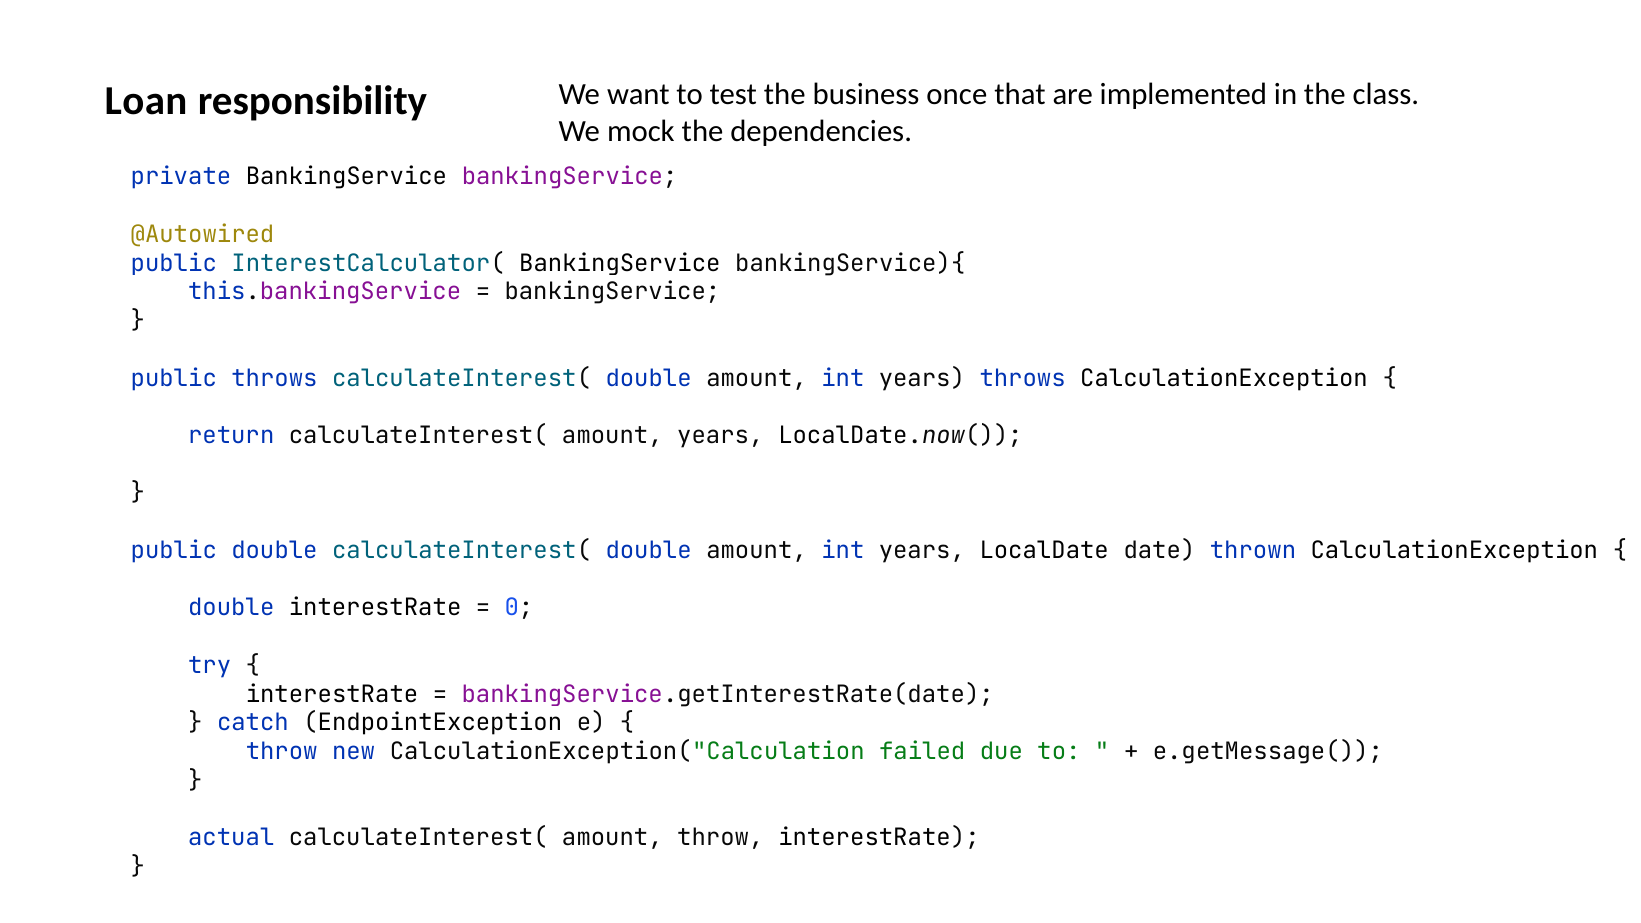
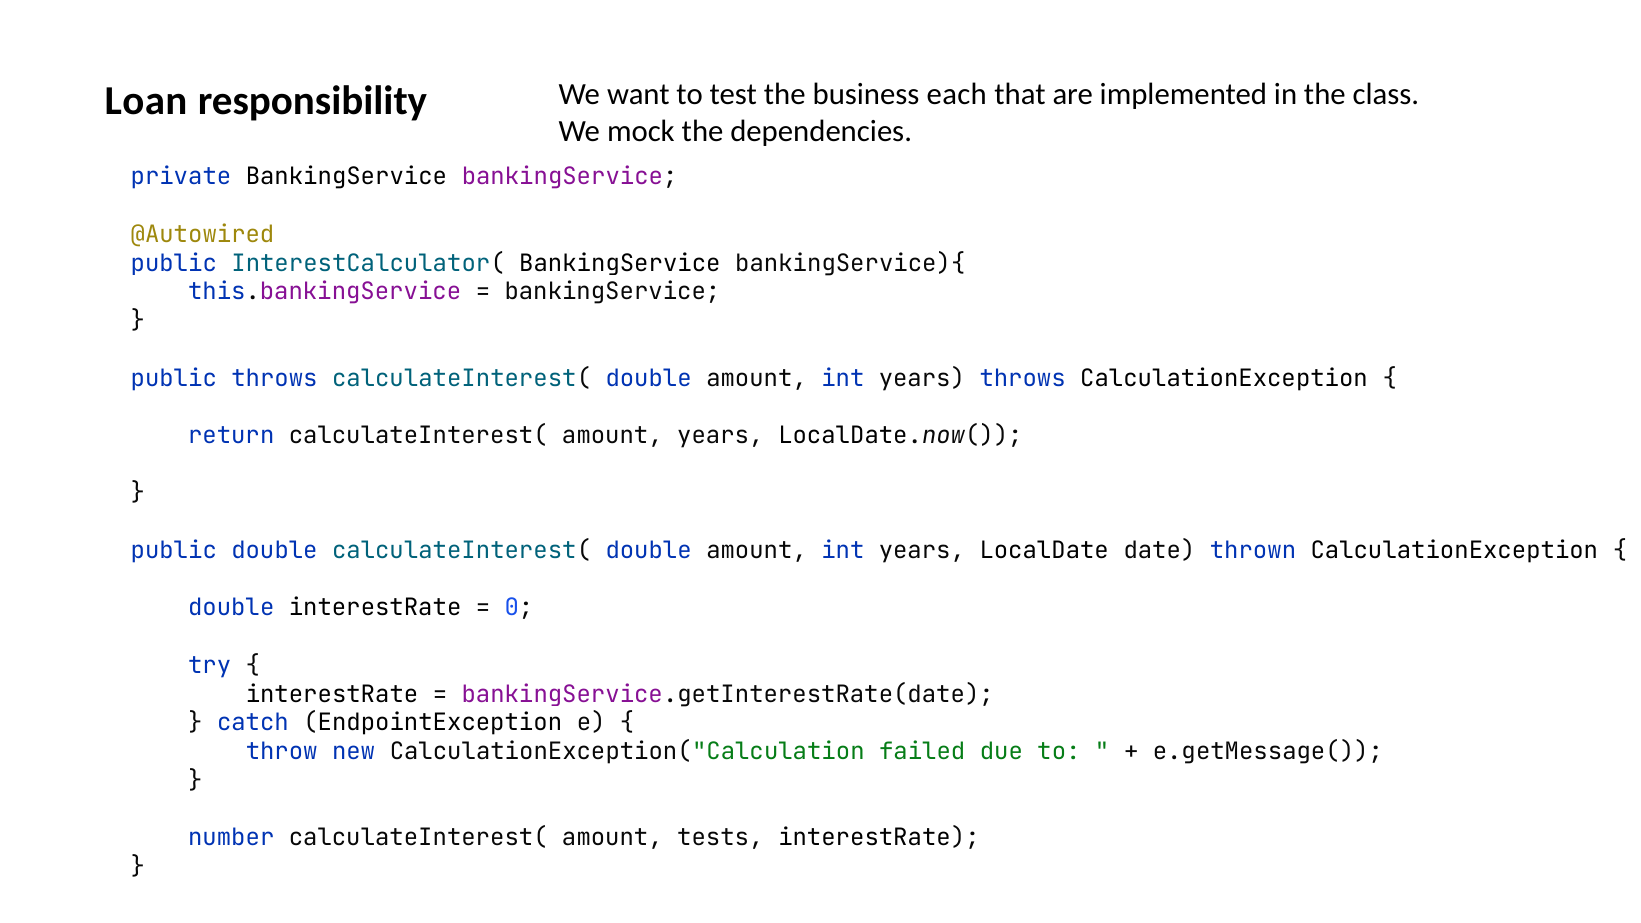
once: once -> each
actual: actual -> number
amount throw: throw -> tests
